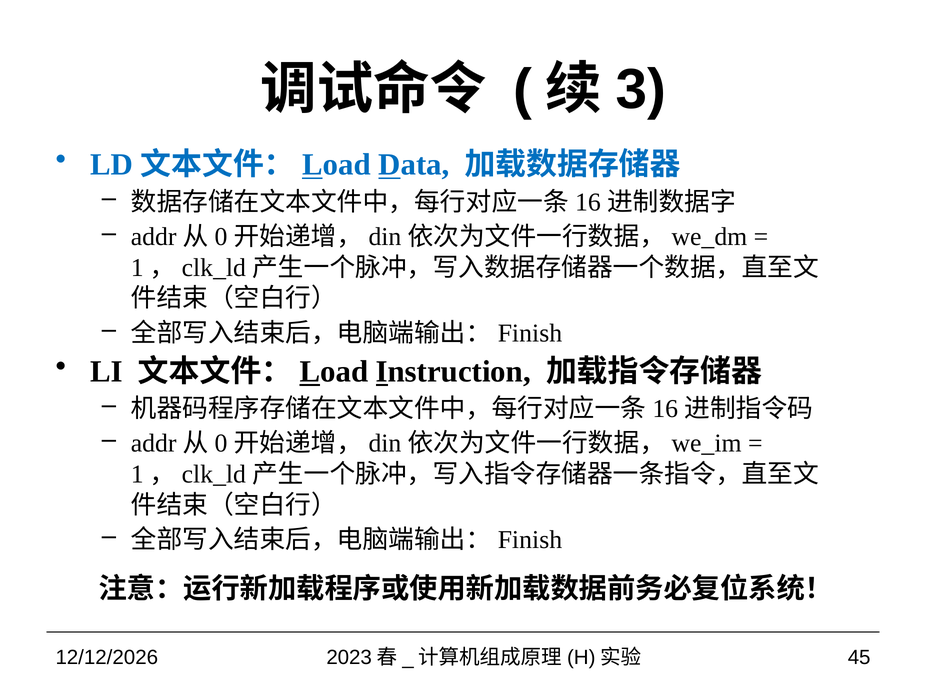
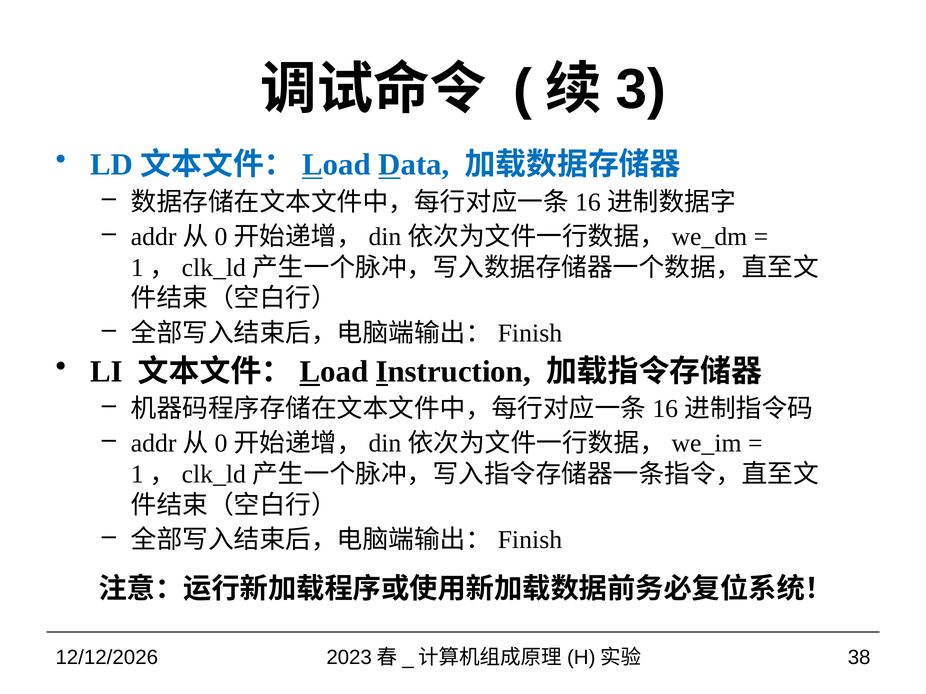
45: 45 -> 38
